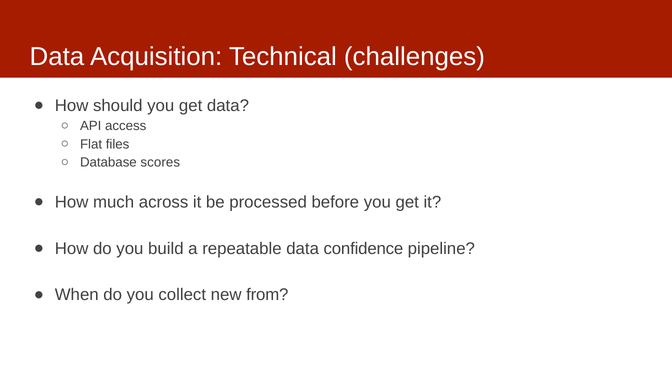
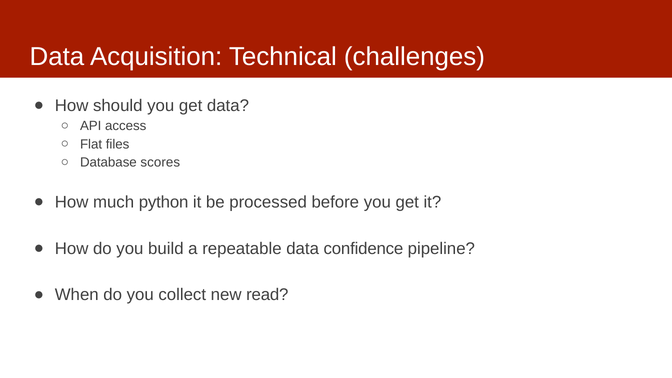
across: across -> python
from: from -> read
